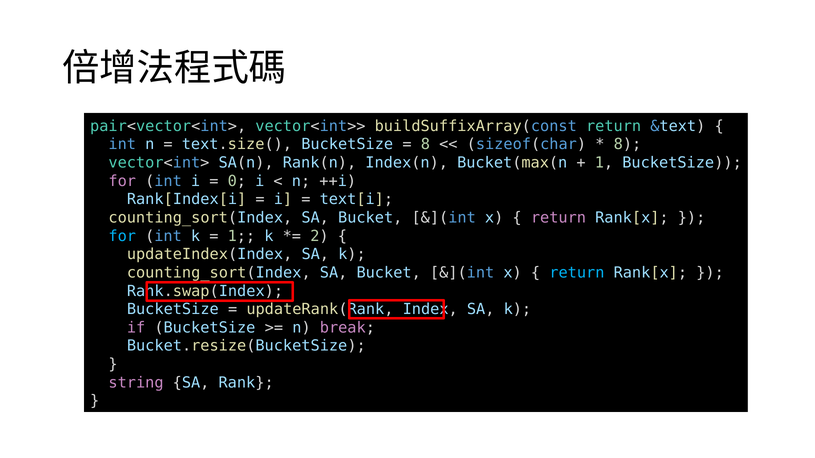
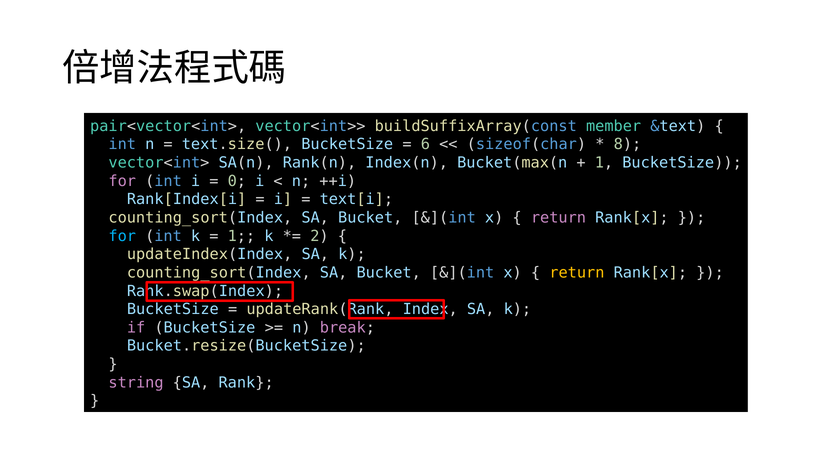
buildSuffixArray(const return: return -> member
8 at (425, 145): 8 -> 6
return at (577, 273) colour: light blue -> yellow
